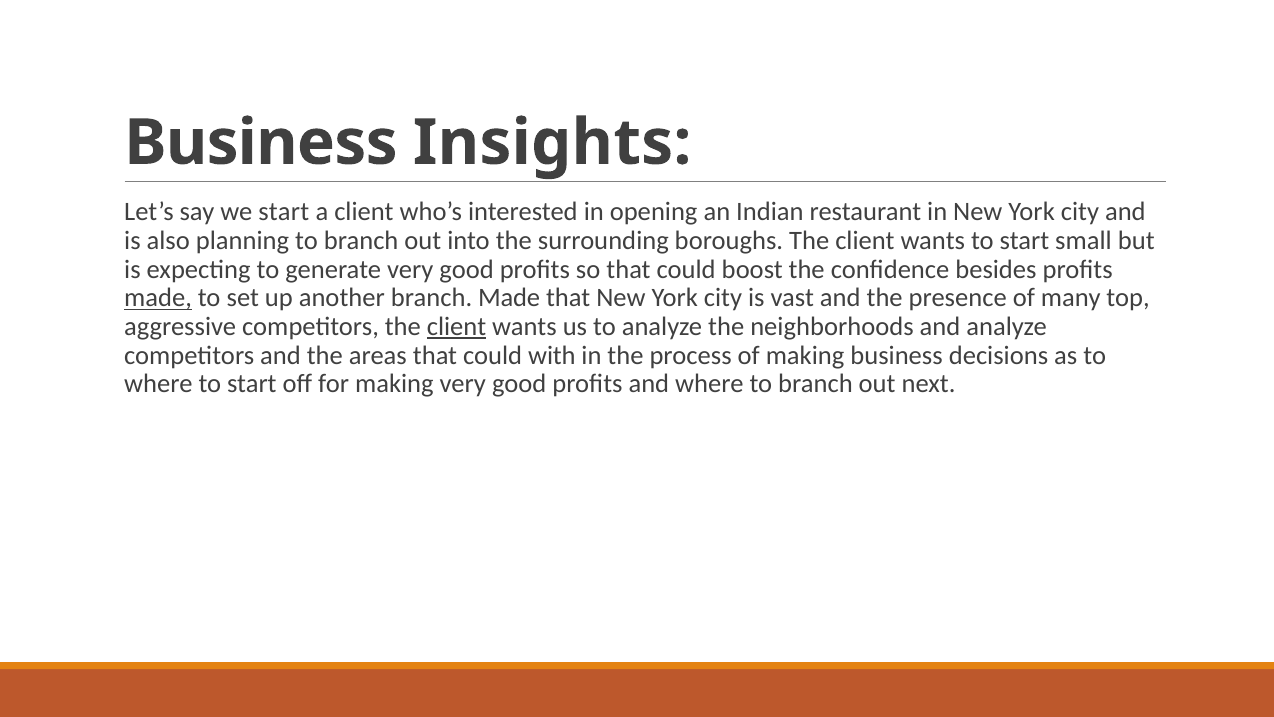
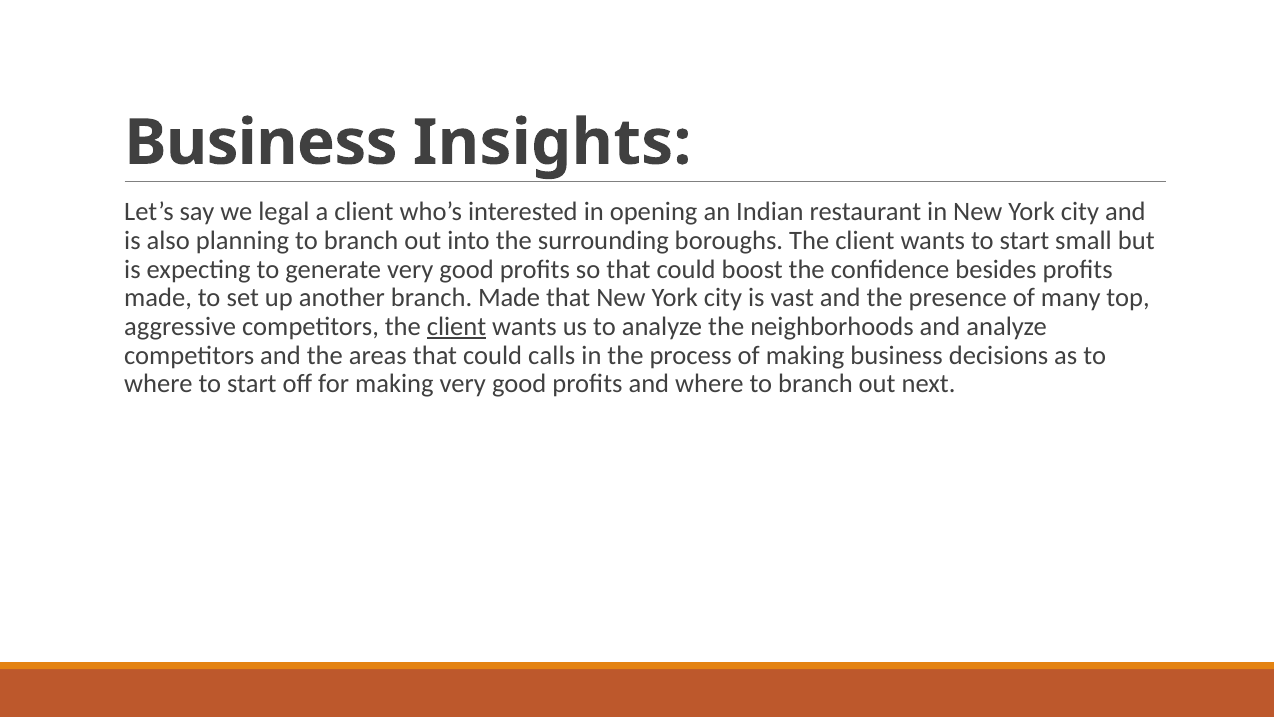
we start: start -> legal
made at (158, 298) underline: present -> none
with: with -> calls
